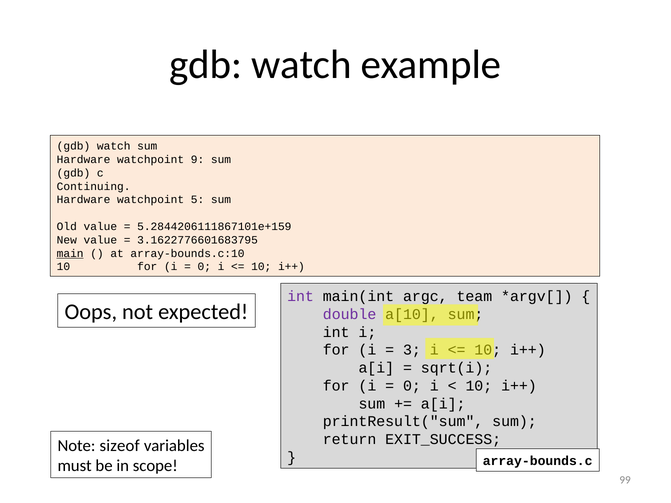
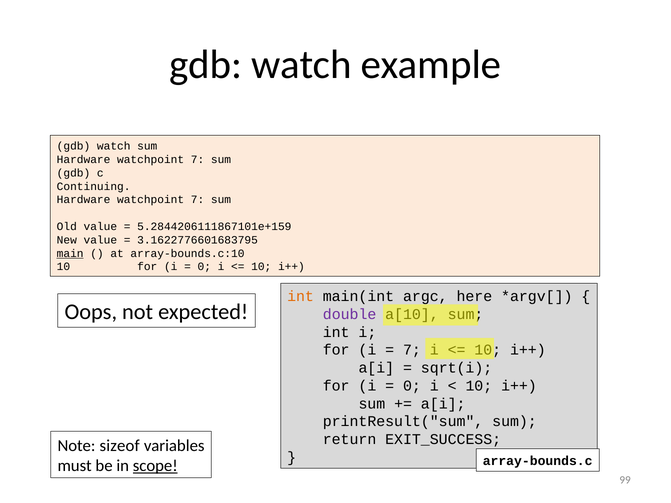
9 at (198, 160): 9 -> 7
5 at (198, 200): 5 -> 7
int at (301, 297) colour: purple -> orange
team: team -> here
3 at (412, 350): 3 -> 7
scope underline: none -> present
